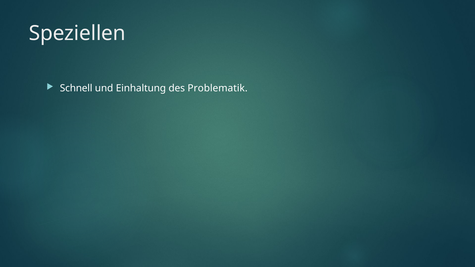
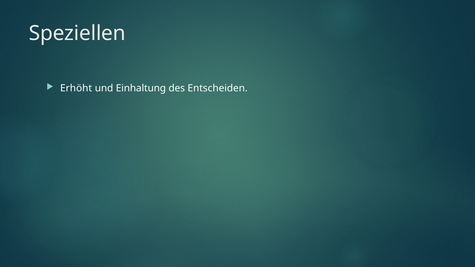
Schnell: Schnell -> Erhöht
Problematik: Problematik -> Entscheiden
